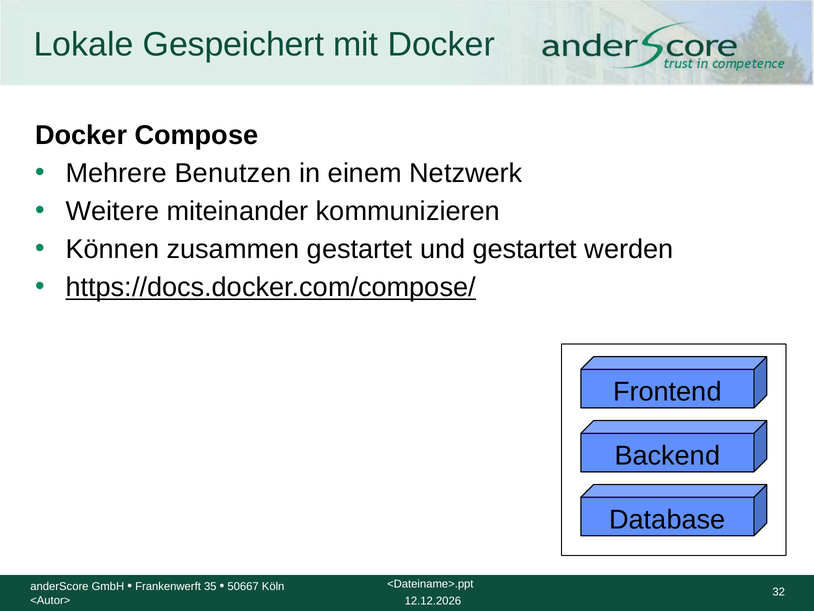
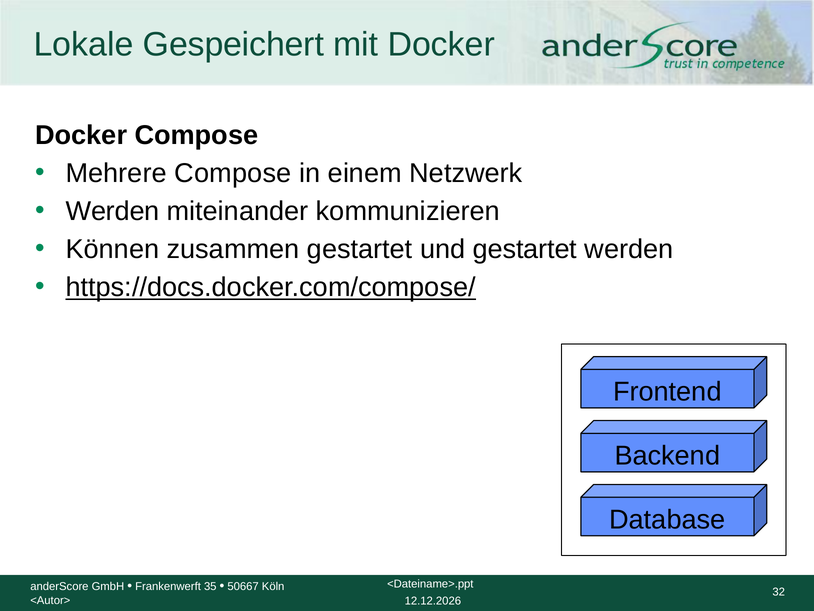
Mehrere Benutzen: Benutzen -> Compose
Weitere at (112, 211): Weitere -> Werden
